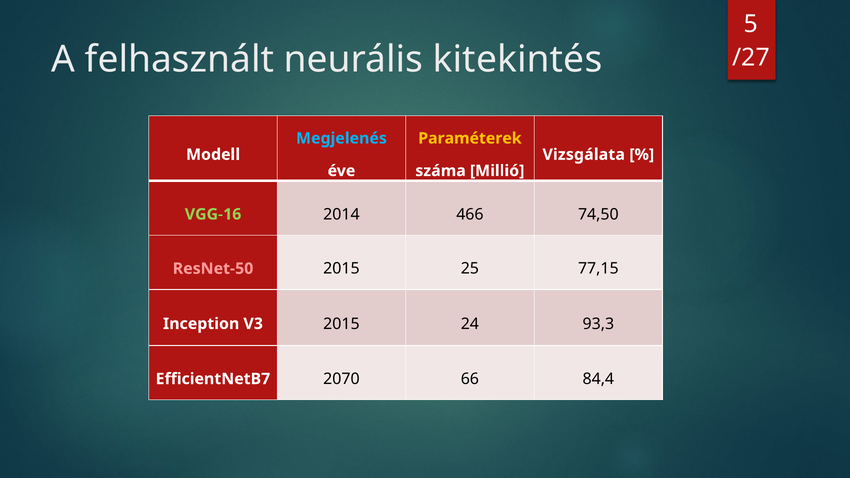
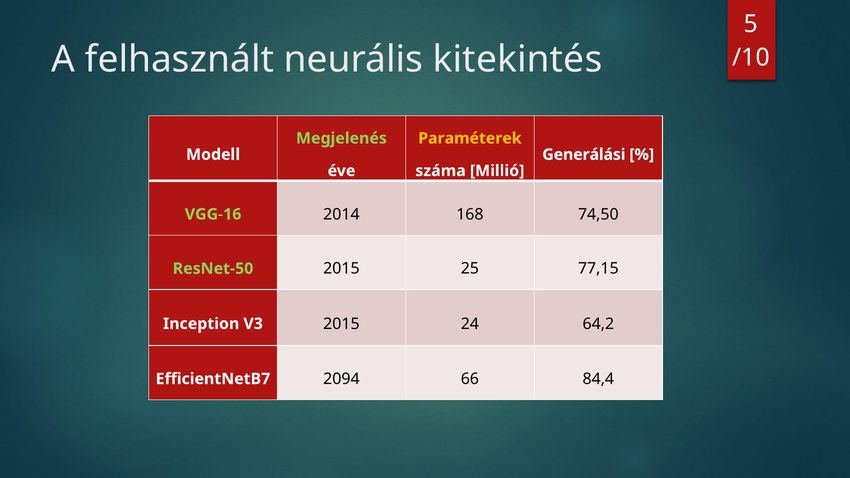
/27: /27 -> /10
Megjelenés colour: light blue -> light green
Vizsgálata: Vizsgálata -> Generálási
466: 466 -> 168
ResNet-50 colour: pink -> light green
93,3: 93,3 -> 64,2
2070: 2070 -> 2094
